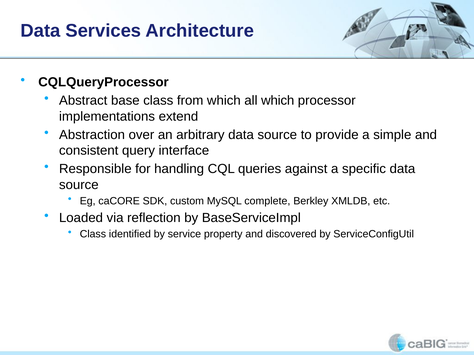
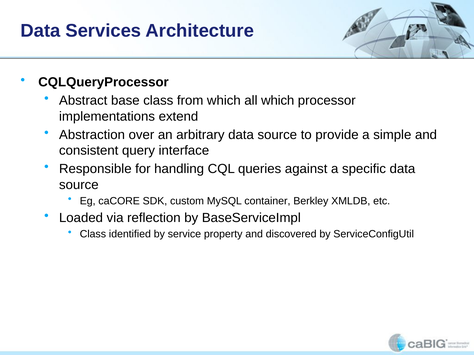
complete: complete -> container
